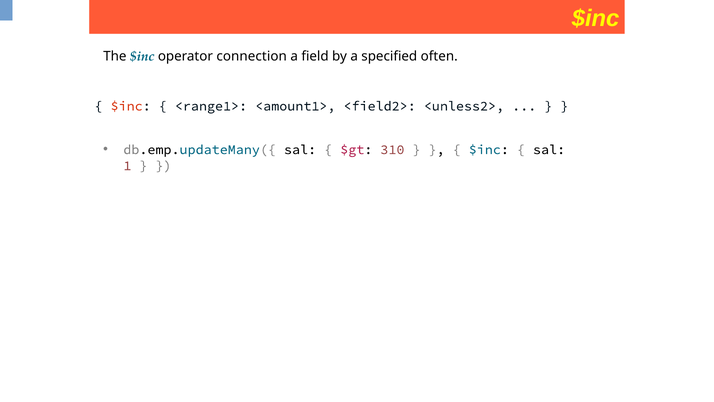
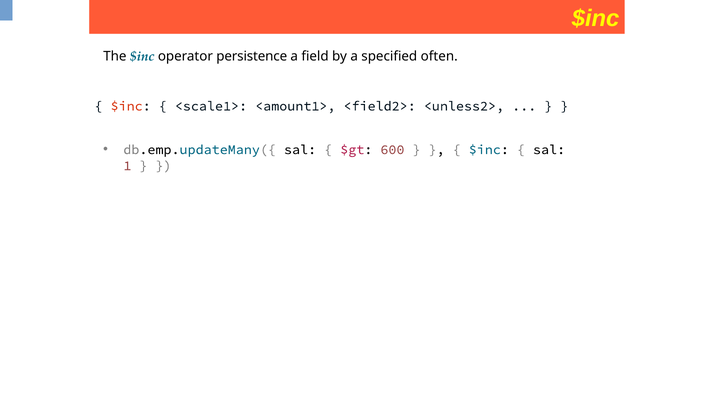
connection: connection -> persistence
<range1>: <range1> -> <scale1>
310: 310 -> 600
